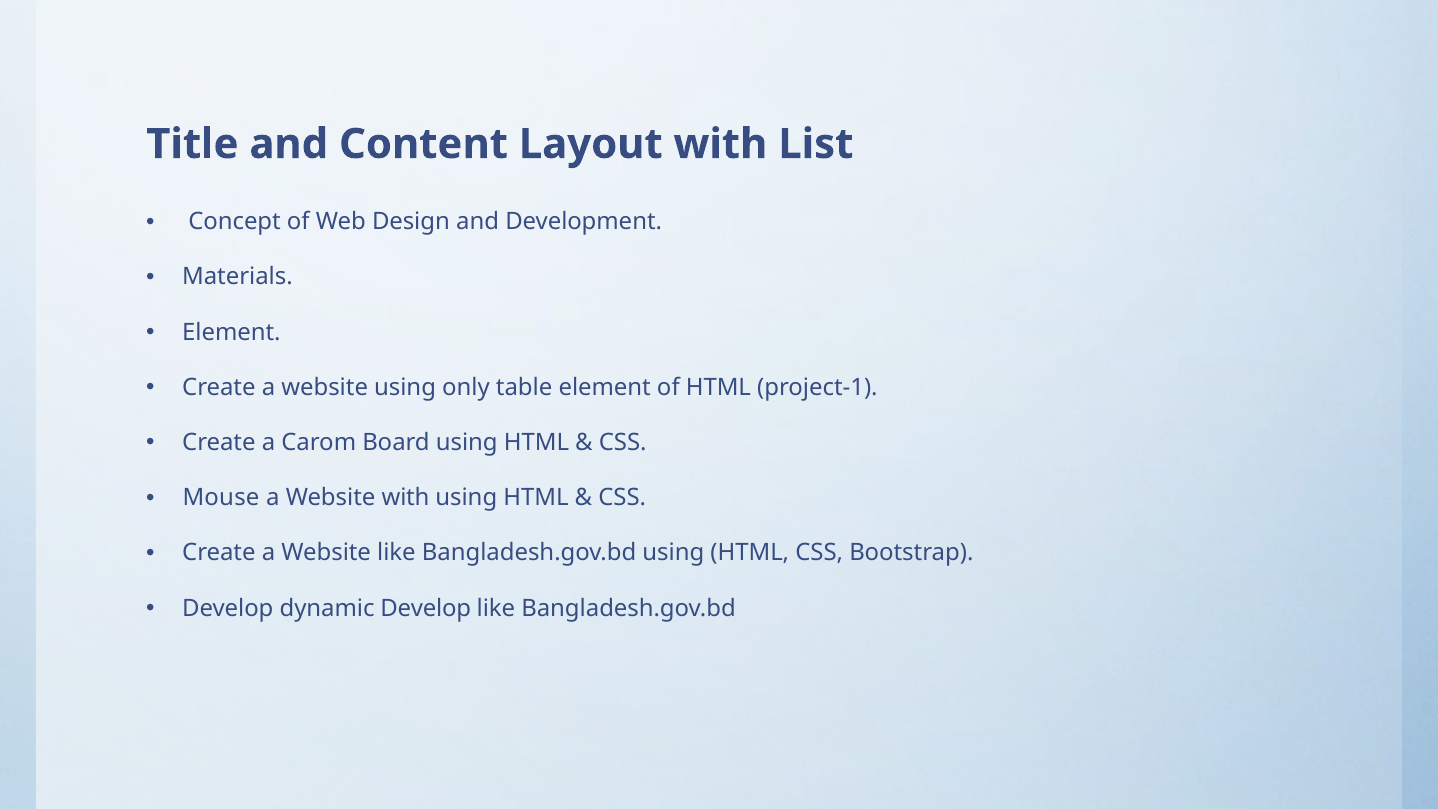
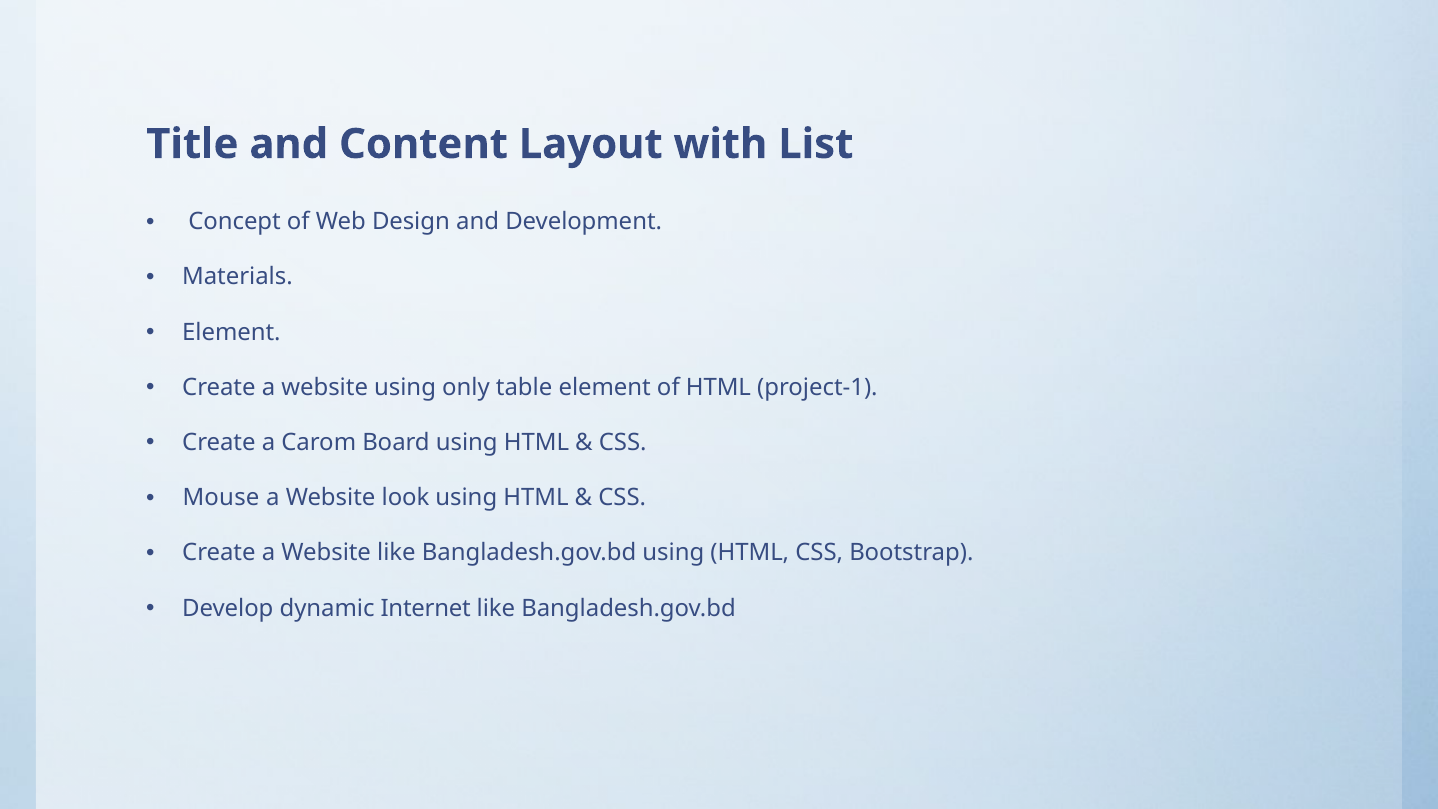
Website with: with -> look
dynamic Develop: Develop -> Internet
